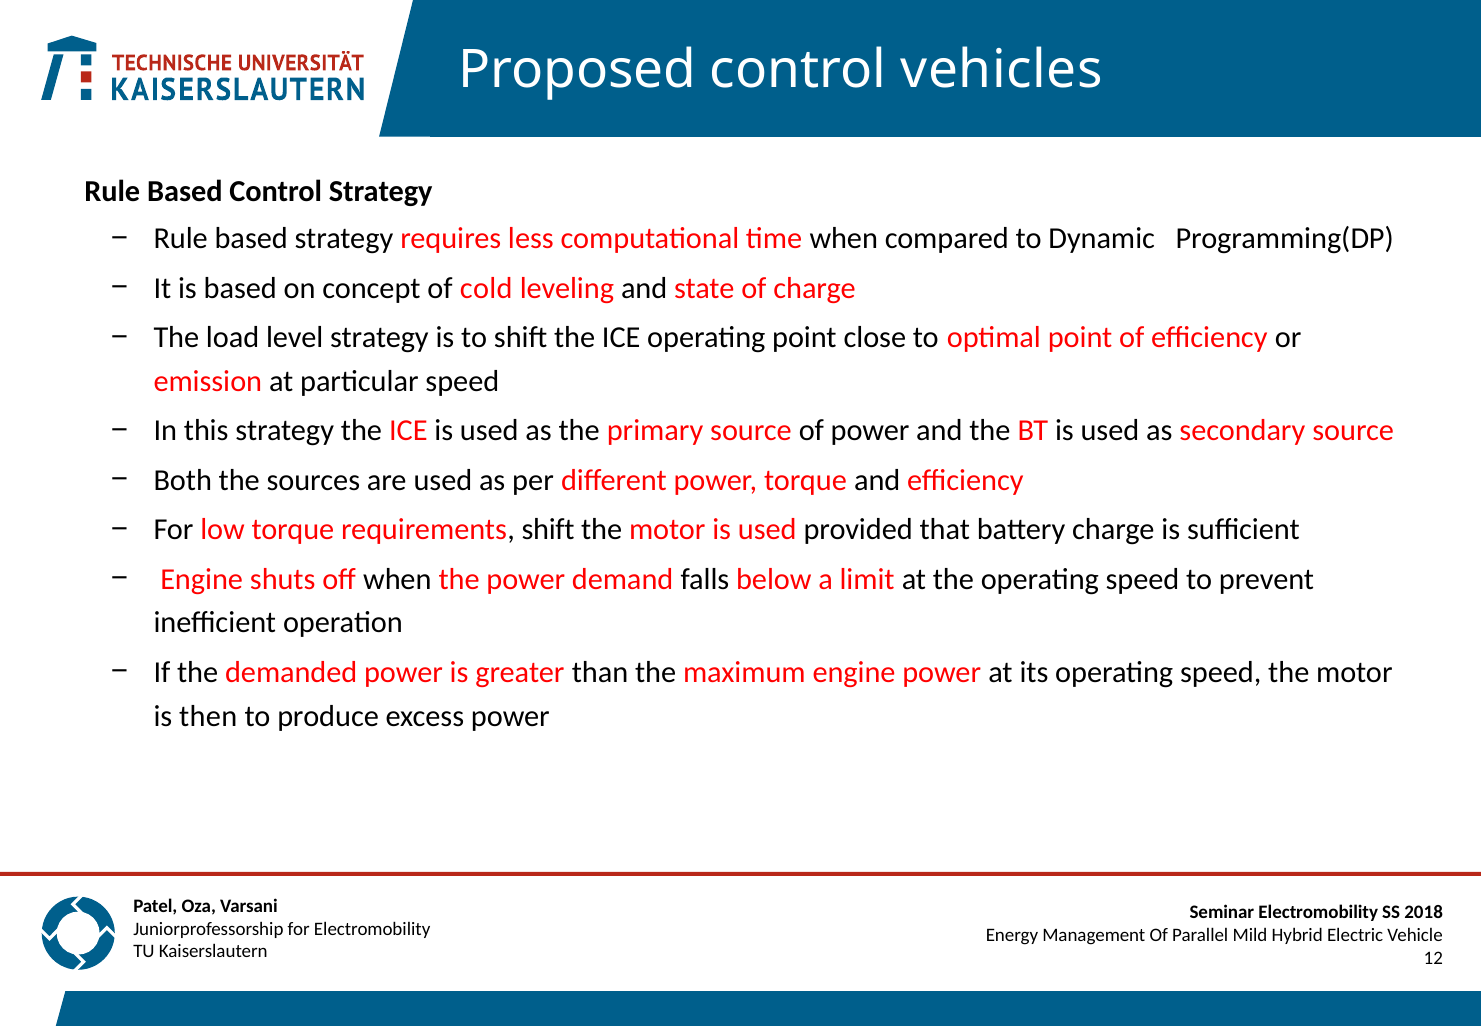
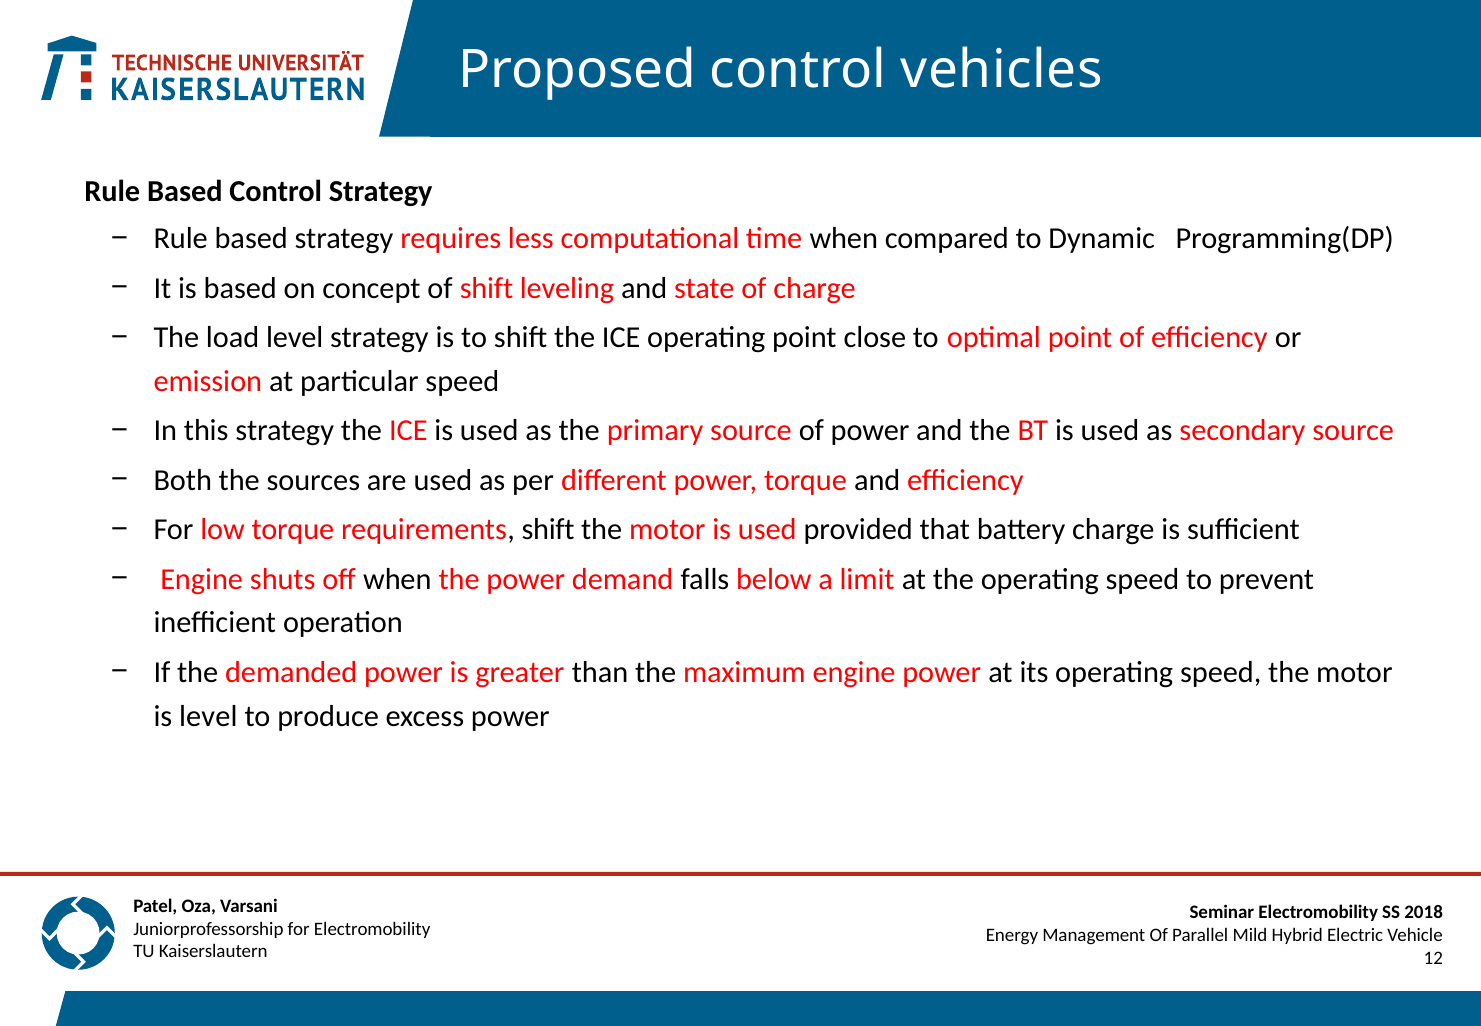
of cold: cold -> shift
is then: then -> level
